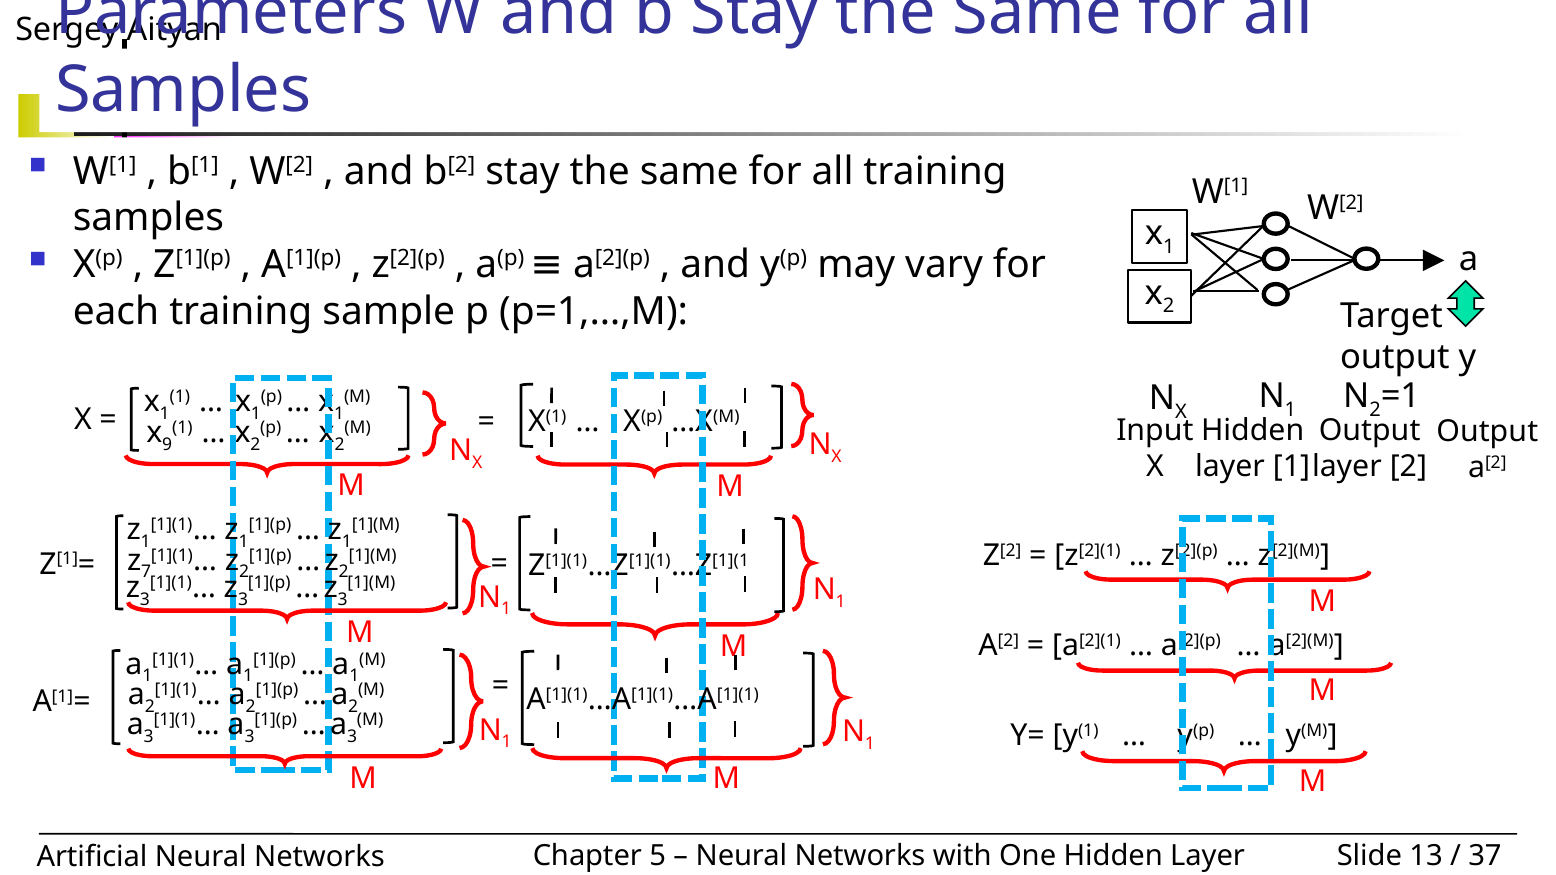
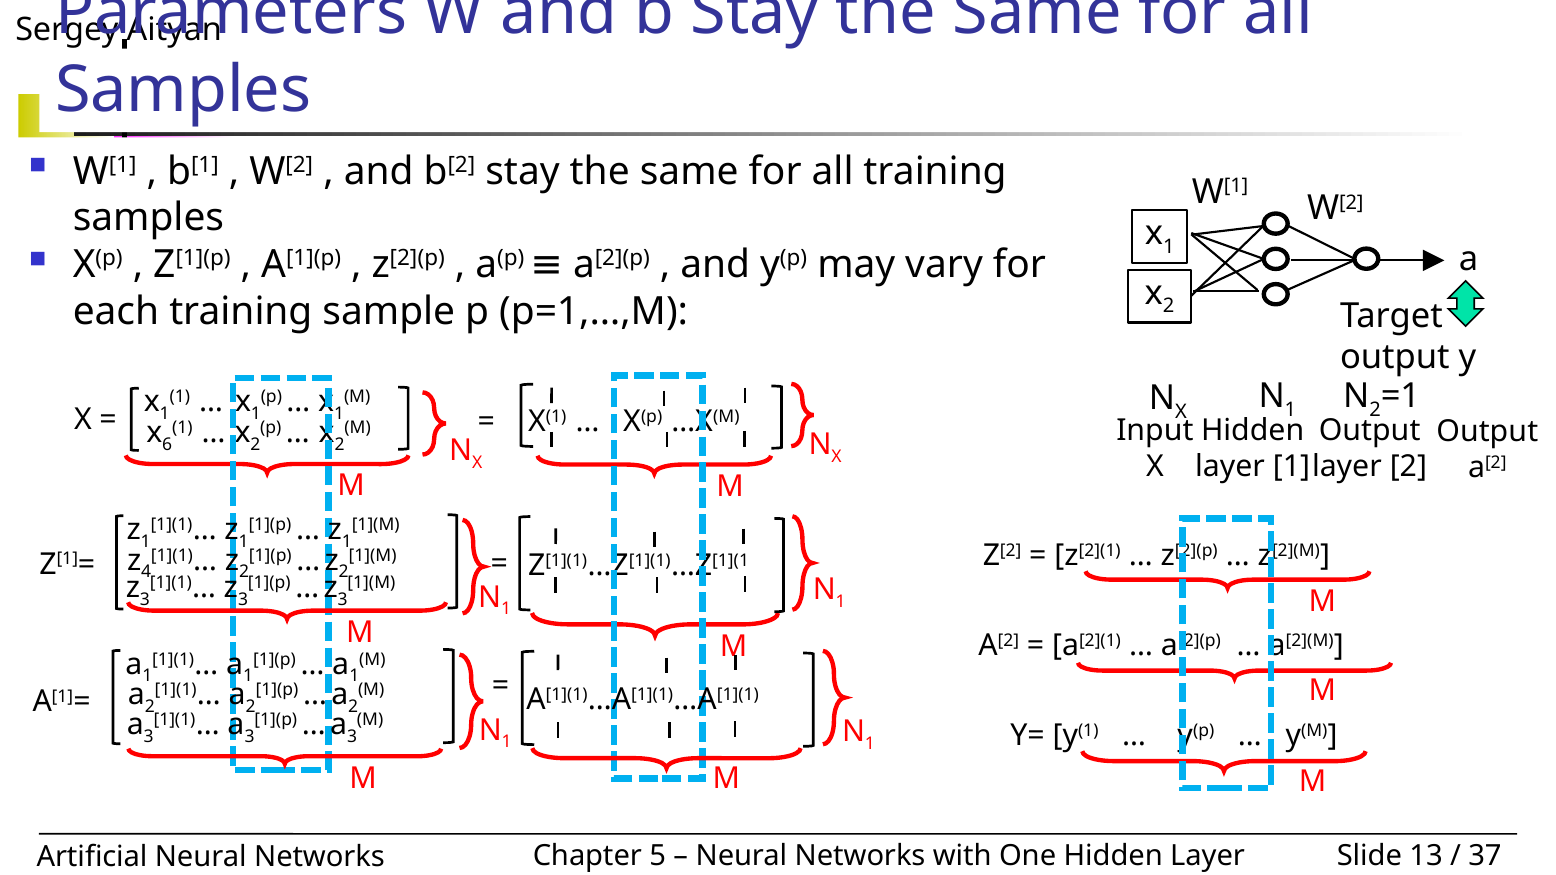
9: 9 -> 6
7: 7 -> 4
